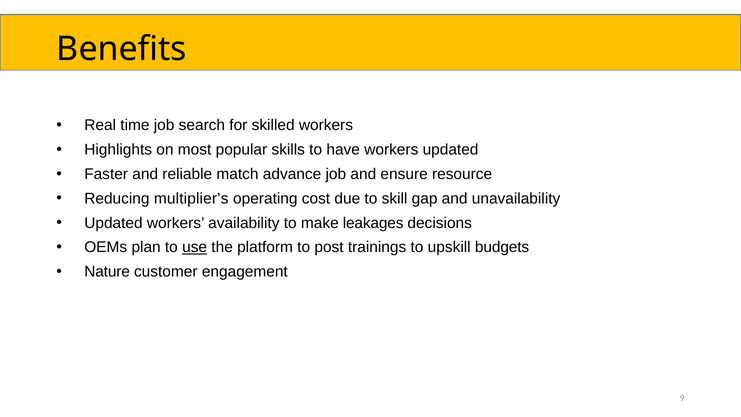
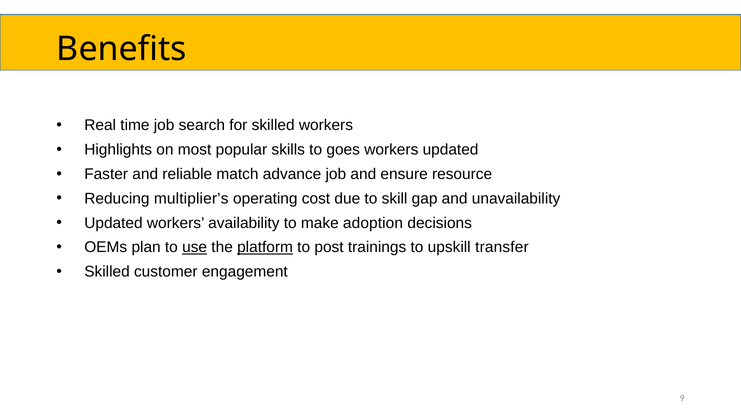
have: have -> goes
leakages: leakages -> adoption
platform underline: none -> present
budgets: budgets -> transfer
Nature at (107, 272): Nature -> Skilled
